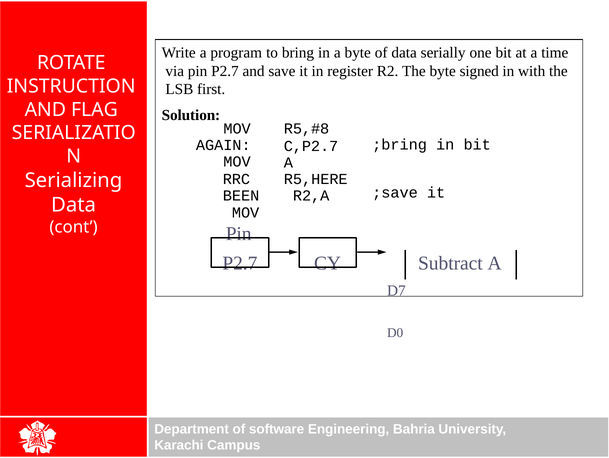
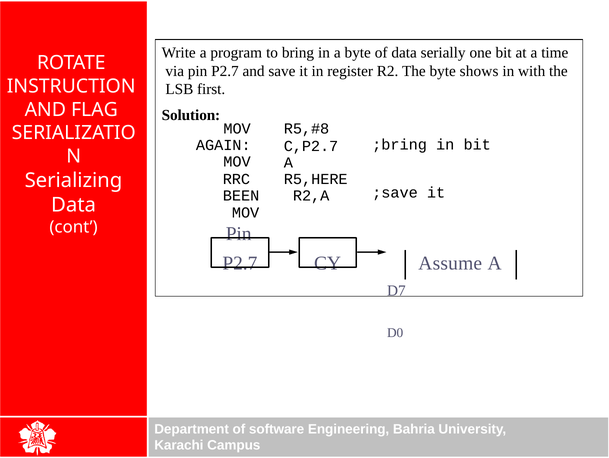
signed: signed -> shows
Subtract: Subtract -> Assume
